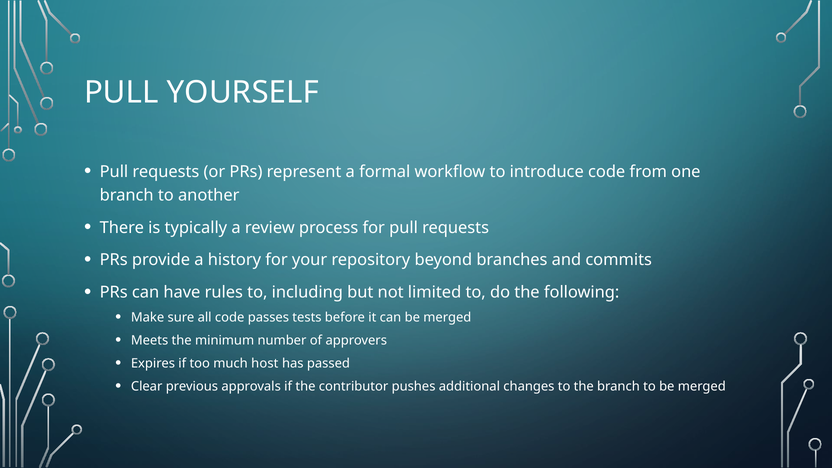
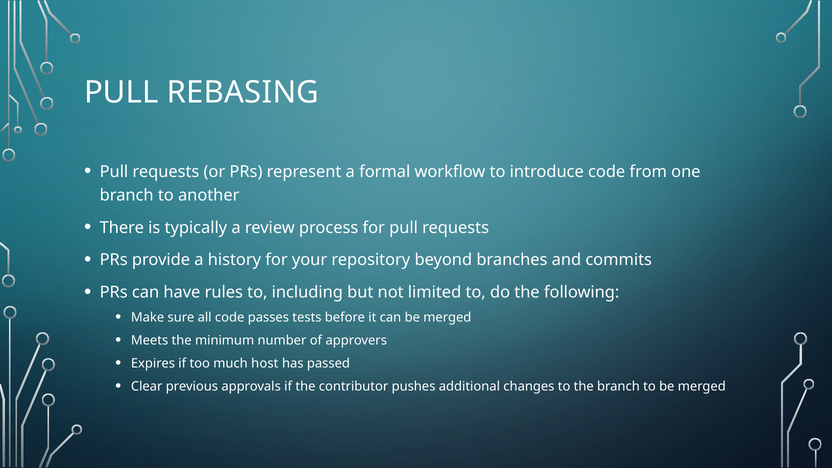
YOURSELF: YOURSELF -> REBASING
